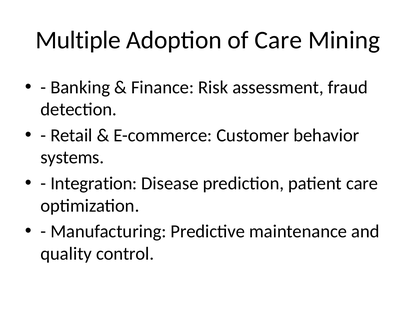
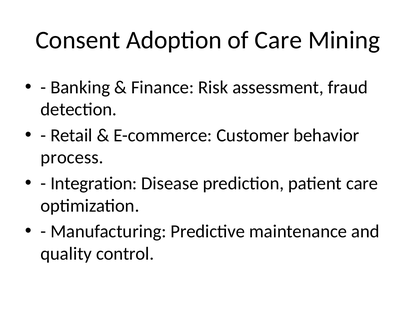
Multiple: Multiple -> Consent
systems: systems -> process
